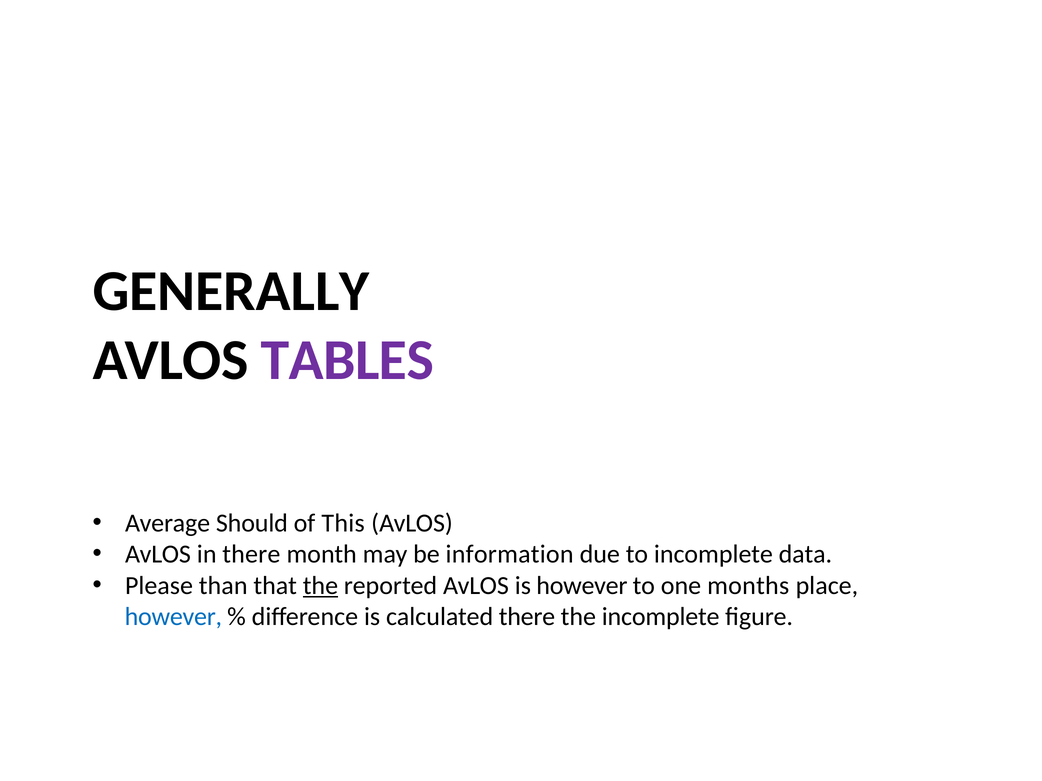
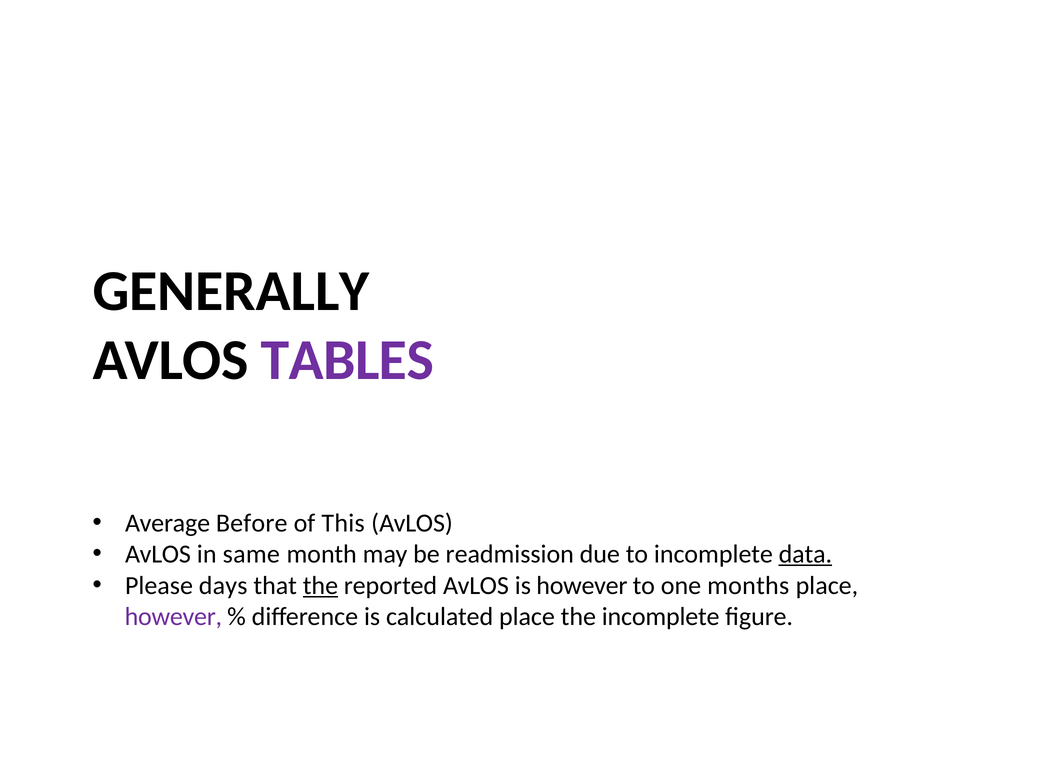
Should: Should -> Before
in there: there -> same
information: information -> readmission
data underline: none -> present
than: than -> days
however at (173, 617) colour: blue -> purple
calculated there: there -> place
